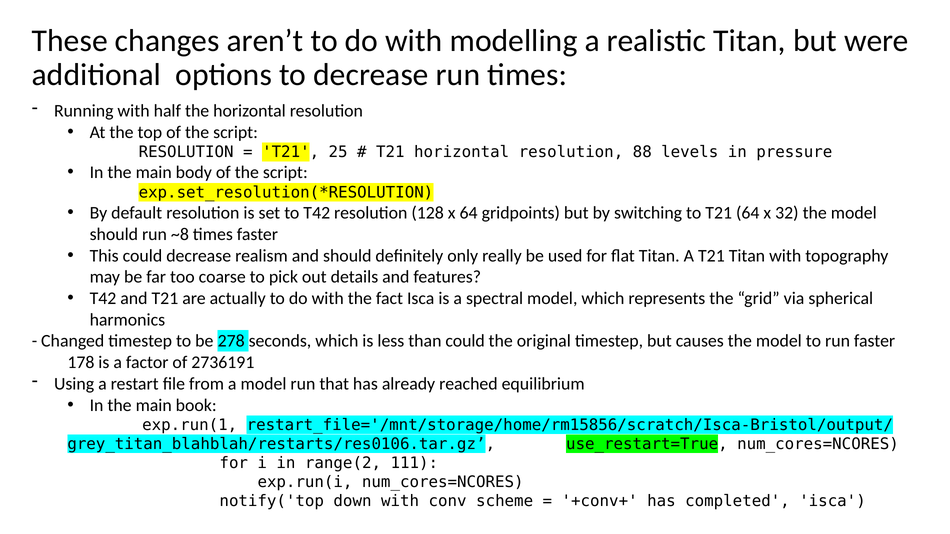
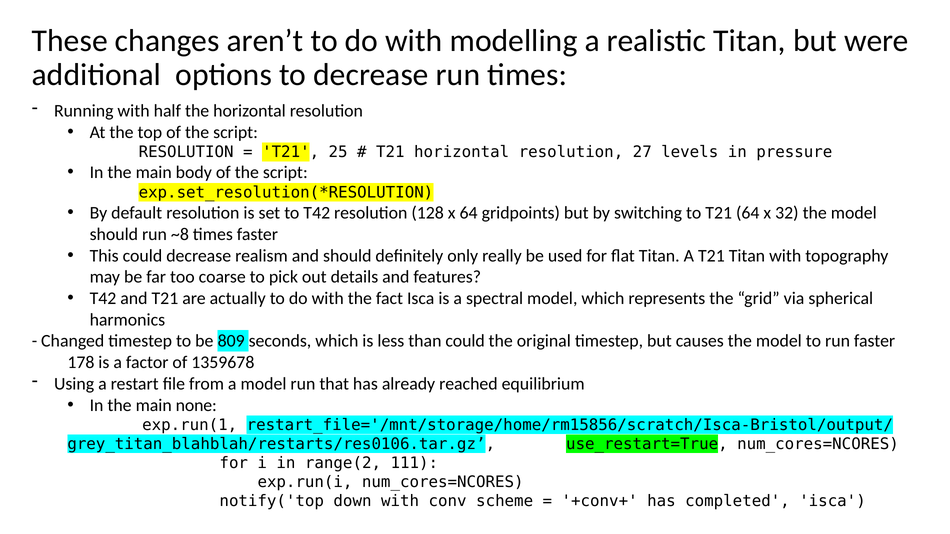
88: 88 -> 27
278: 278 -> 809
2736191: 2736191 -> 1359678
book: book -> none
